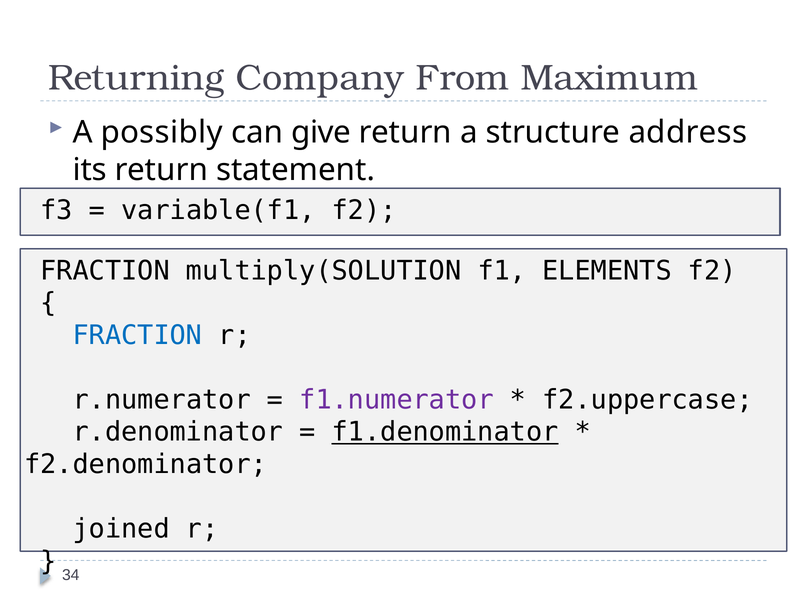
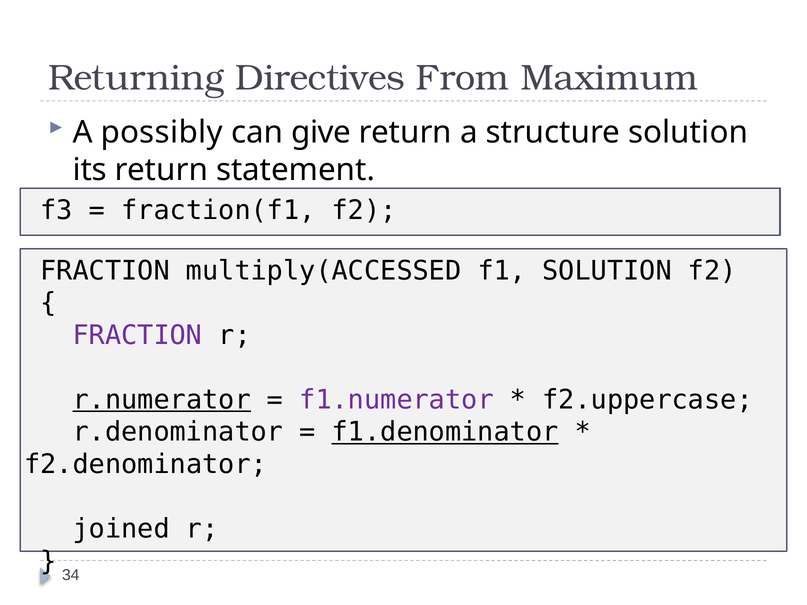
Company: Company -> Directives
structure address: address -> solution
variable(f1: variable(f1 -> fraction(f1
multiply(SOLUTION: multiply(SOLUTION -> multiply(ACCESSED
f1 ELEMENTS: ELEMENTS -> SOLUTION
FRACTION at (137, 335) colour: blue -> purple
r.numerator underline: none -> present
